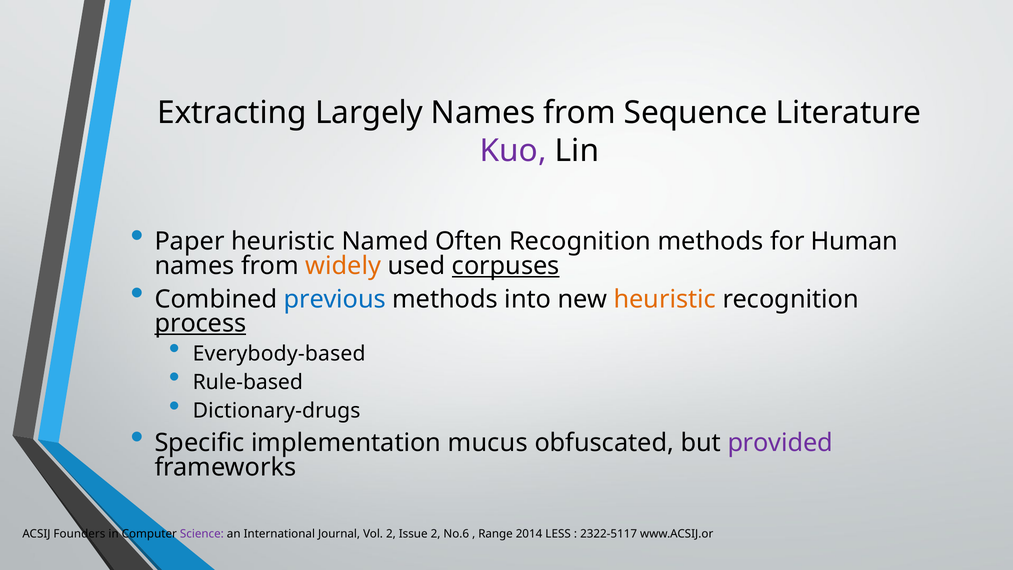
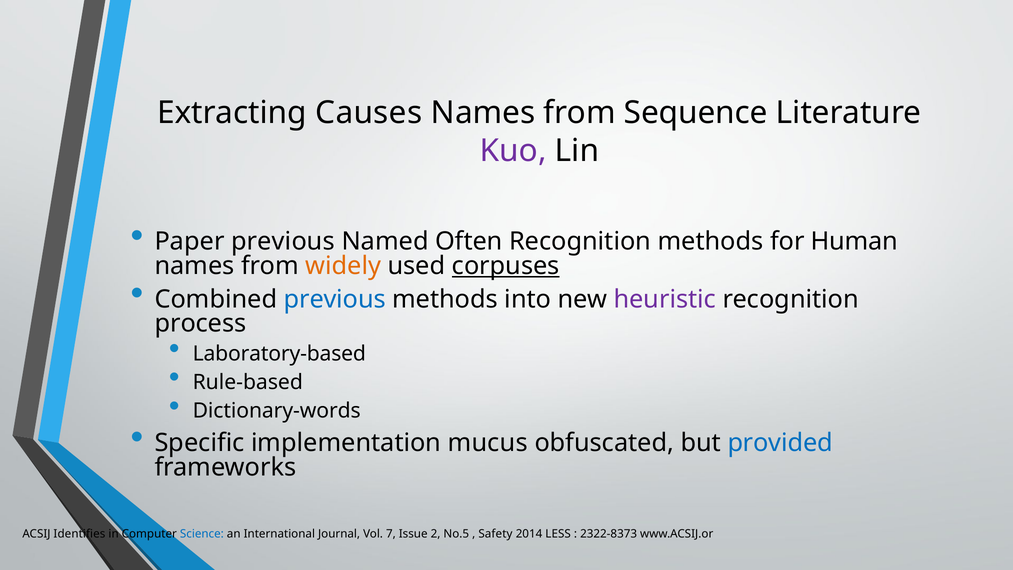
Largely: Largely -> Causes
Paper heuristic: heuristic -> previous
heuristic at (665, 299) colour: orange -> purple
process underline: present -> none
Everybody-based: Everybody-based -> Laboratory-based
Dictionary-drugs: Dictionary-drugs -> Dictionary-words
provided colour: purple -> blue
Founders: Founders -> Identifies
Science colour: purple -> blue
Vol 2: 2 -> 7
No.6: No.6 -> No.5
Range: Range -> Safety
2322-5117: 2322-5117 -> 2322-8373
